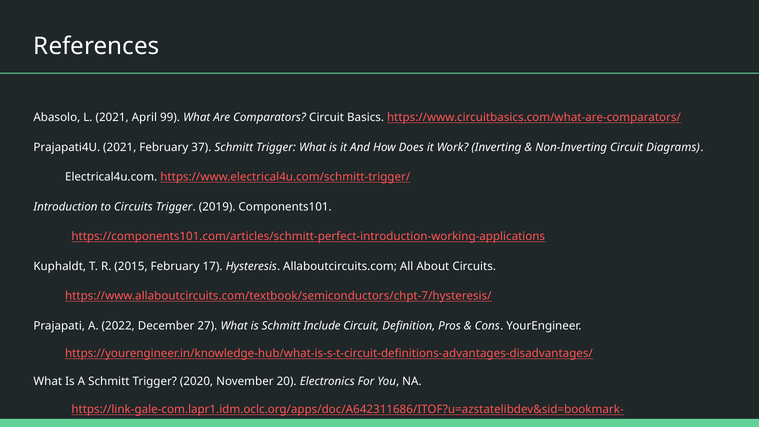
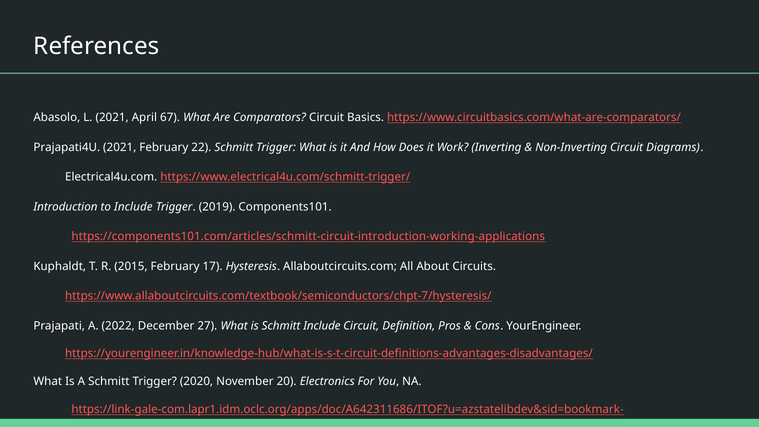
99: 99 -> 67
37: 37 -> 22
to Circuits: Circuits -> Include
https://components101.com/articles/schmitt-perfect-introduction-working-applications: https://components101.com/articles/schmitt-perfect-introduction-working-applications -> https://components101.com/articles/schmitt-circuit-introduction-working-applications
